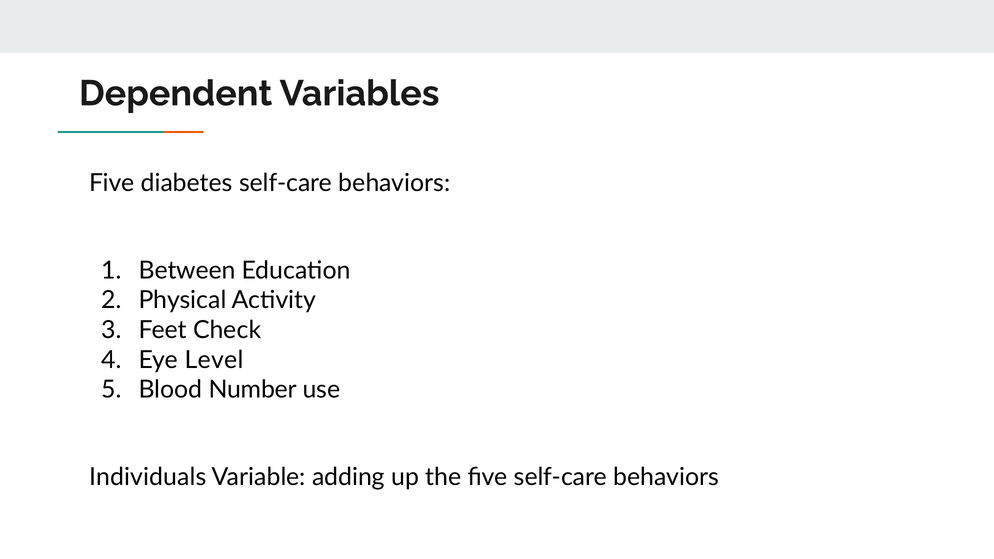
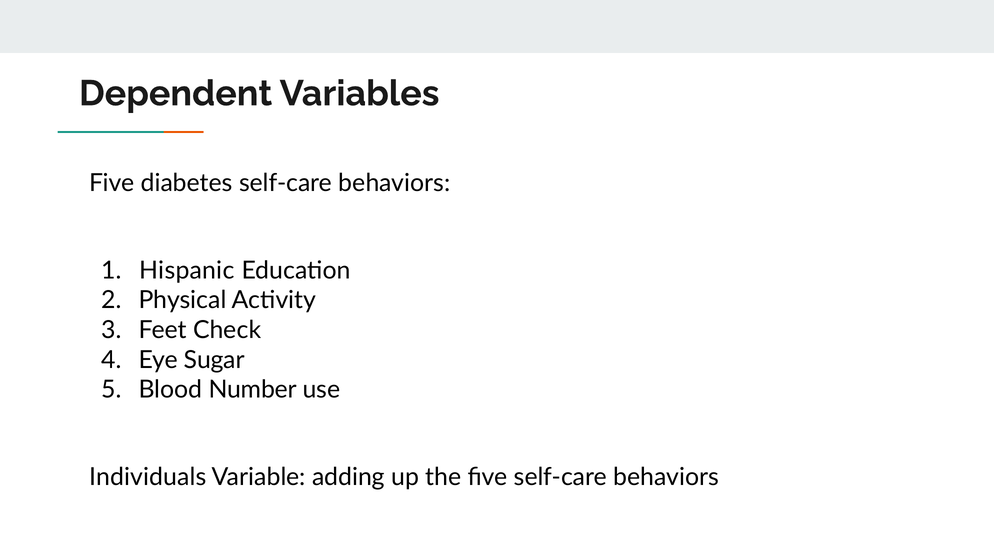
Between: Between -> Hispanic
Level: Level -> Sugar
